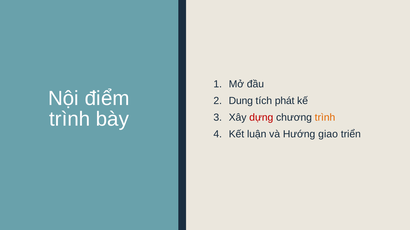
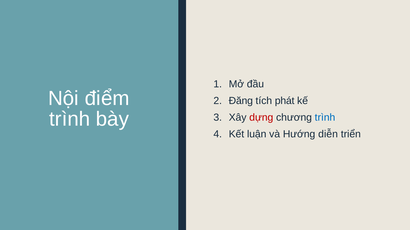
Dung: Dung -> Đăng
trình at (325, 118) colour: orange -> blue
giao: giao -> diễn
